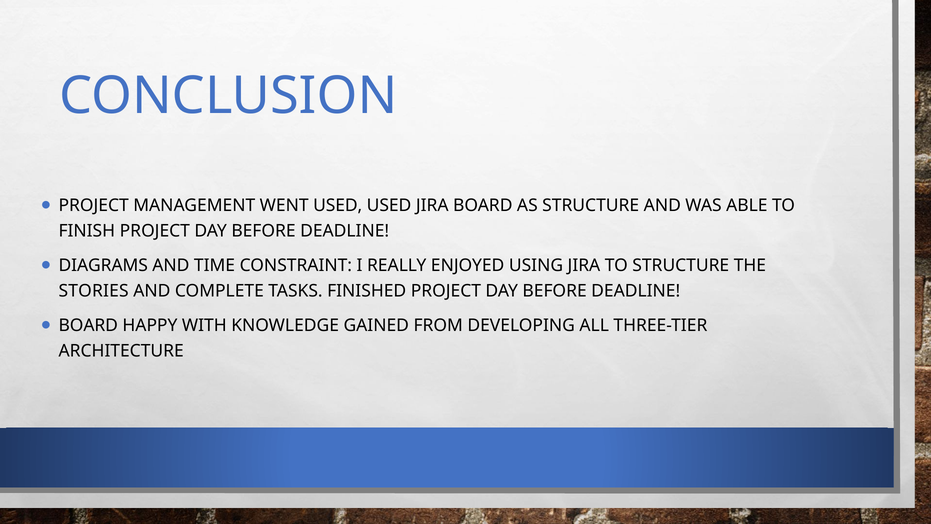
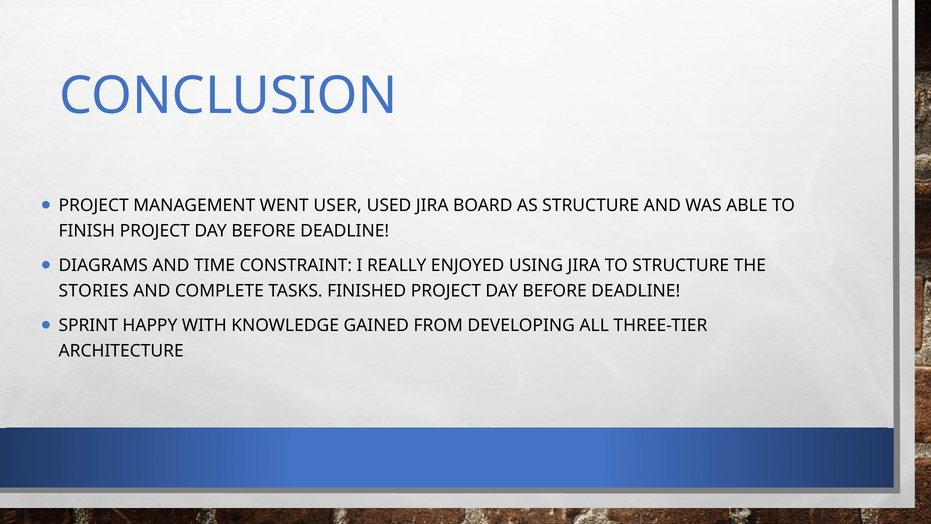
WENT USED: USED -> USER
BOARD at (88, 325): BOARD -> SPRINT
